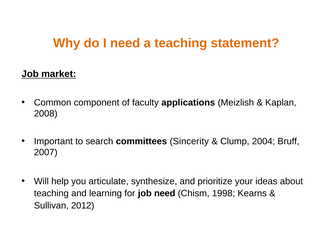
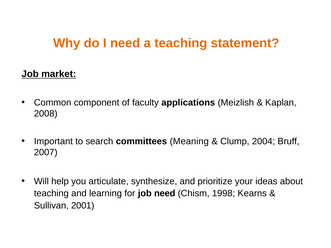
Sincerity: Sincerity -> Meaning
2012: 2012 -> 2001
